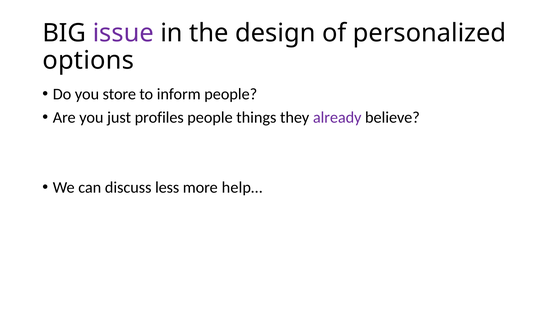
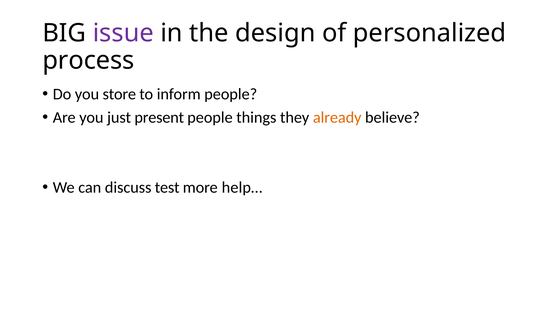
options: options -> process
profiles: profiles -> present
already colour: purple -> orange
less: less -> test
